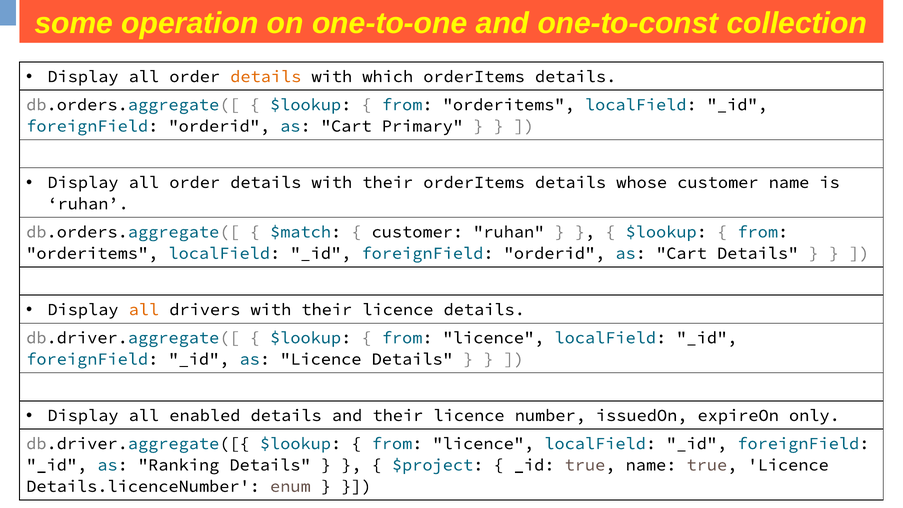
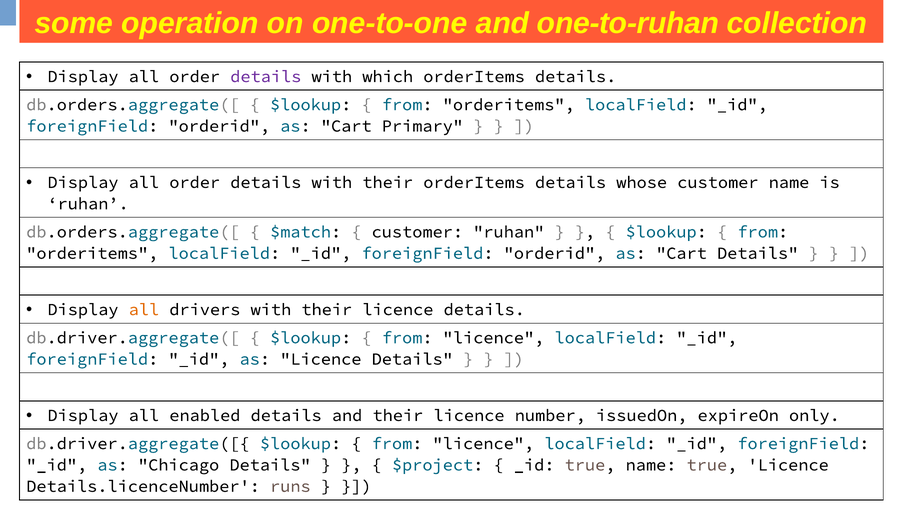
one-to-const: one-to-const -> one-to-ruhan
details at (266, 76) colour: orange -> purple
Ranking: Ranking -> Chicago
enum: enum -> runs
